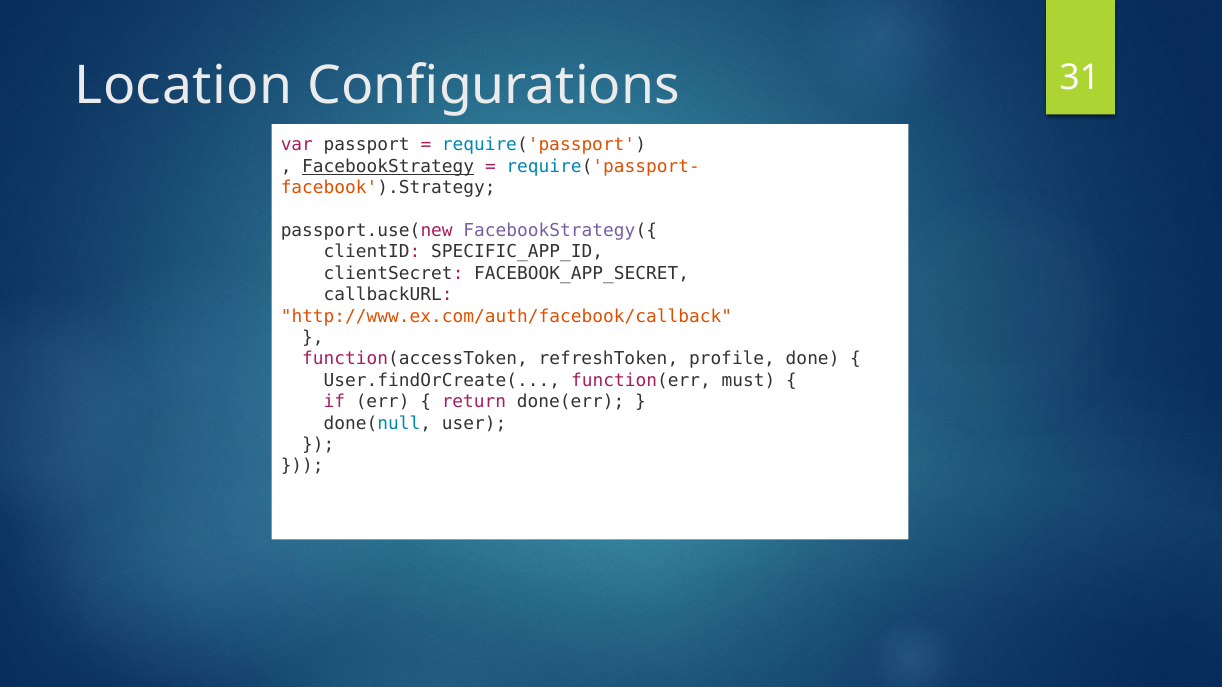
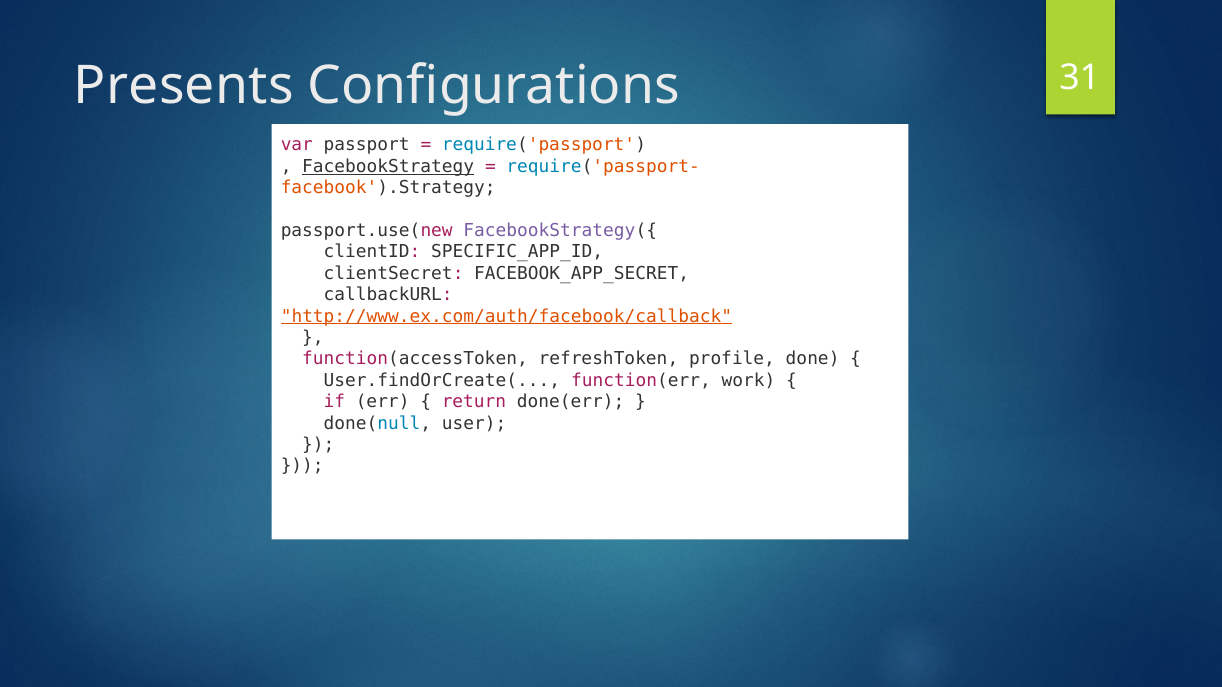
Location: Location -> Presents
http://www.ex.com/auth/facebook/callback underline: none -> present
must: must -> work
